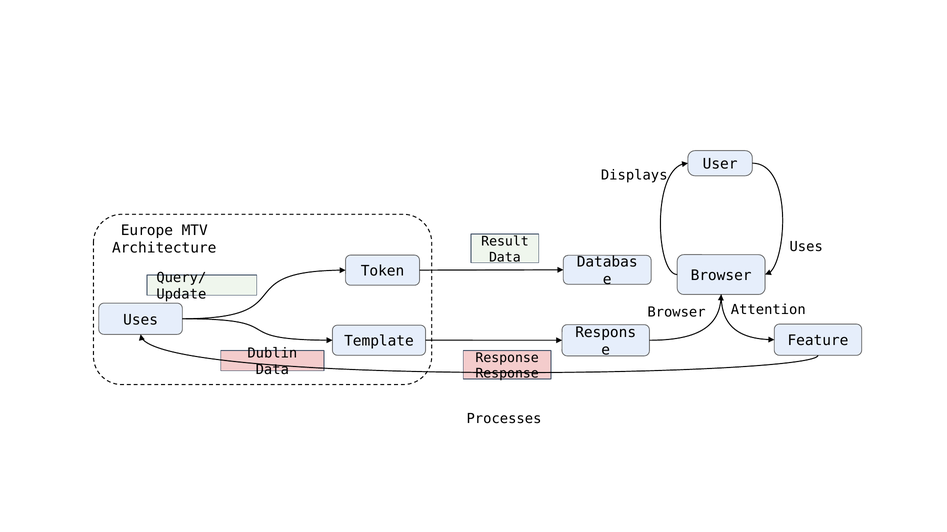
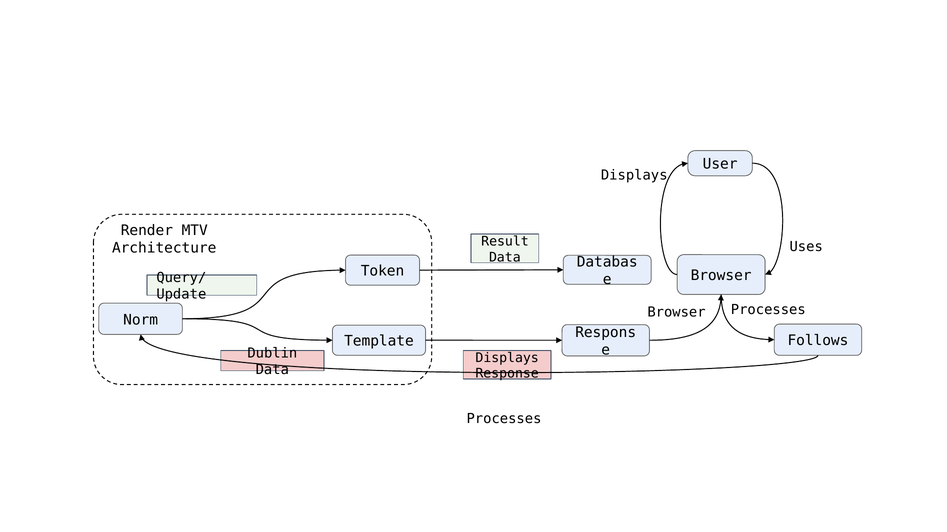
Europe: Europe -> Render
Attention at (768, 310): Attention -> Processes
Uses at (141, 320): Uses -> Norm
Feature: Feature -> Follows
Response at (507, 358): Response -> Displays
